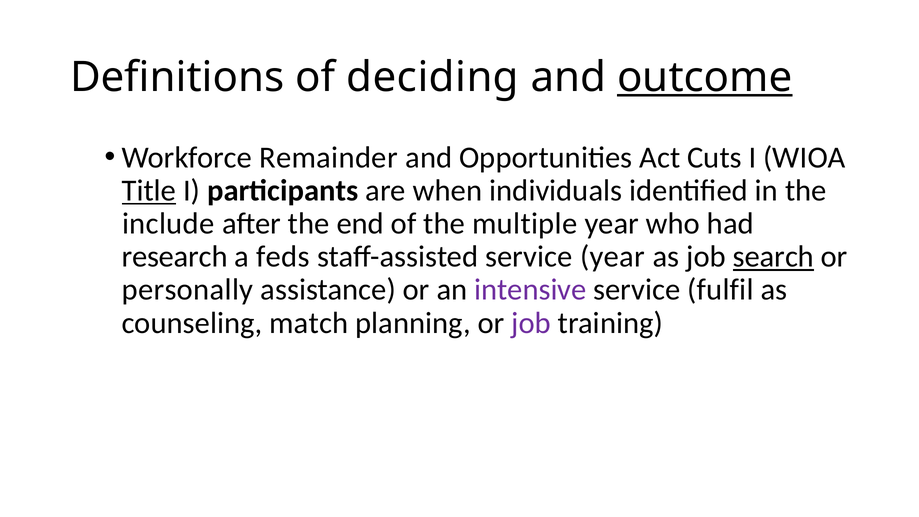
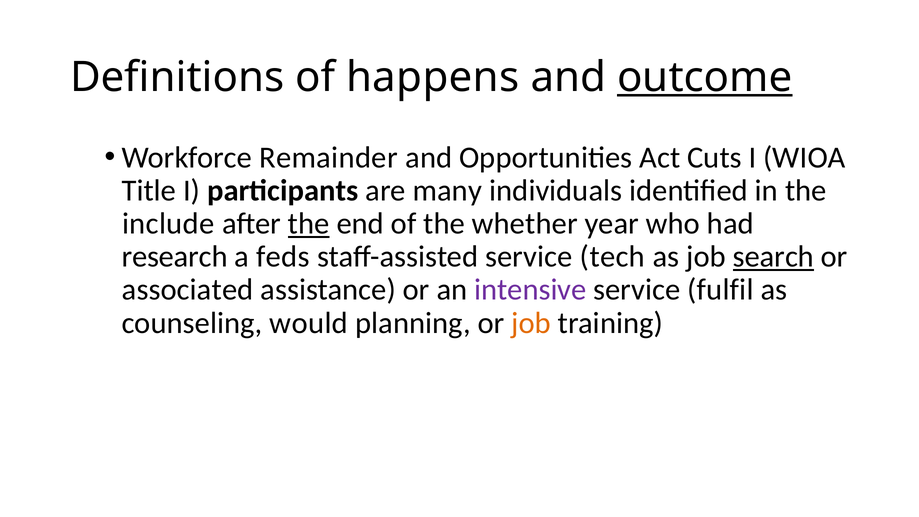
deciding: deciding -> happens
Title underline: present -> none
when: when -> many
the at (309, 224) underline: none -> present
multiple: multiple -> whether
service year: year -> tech
personally: personally -> associated
match: match -> would
job at (531, 323) colour: purple -> orange
